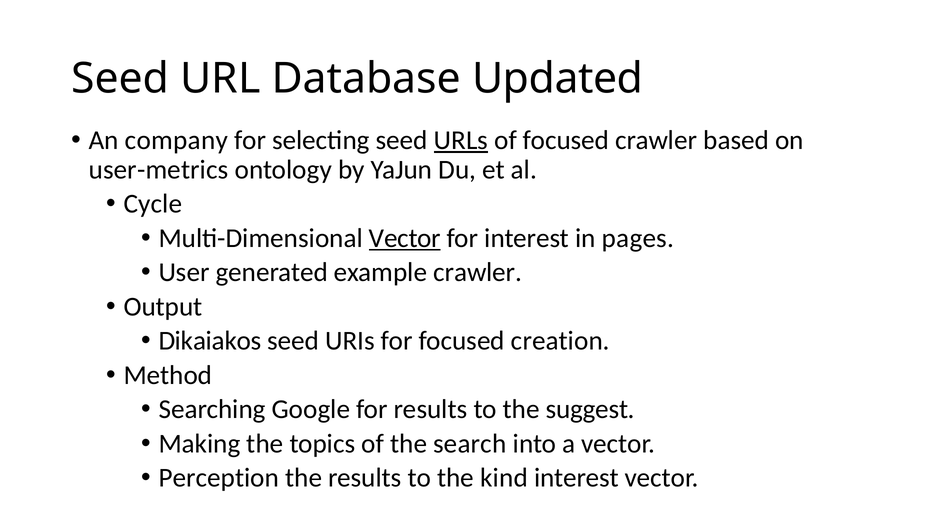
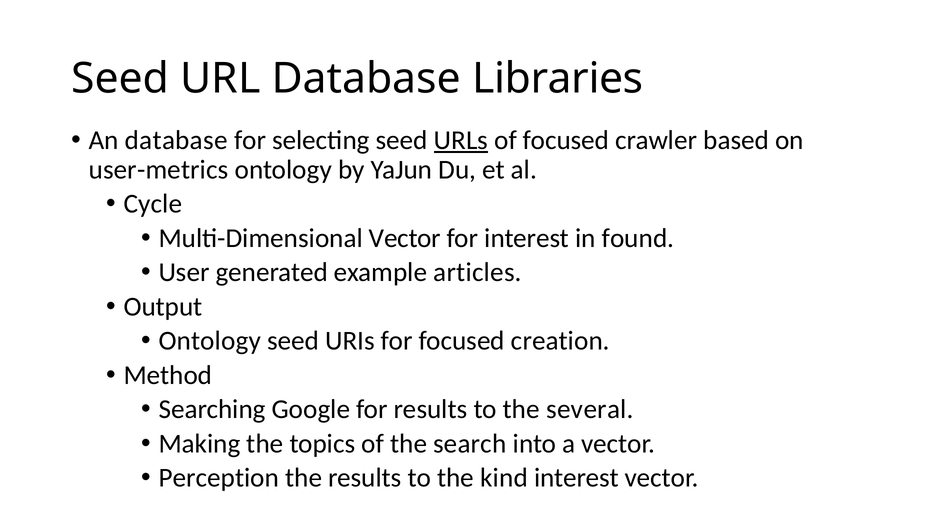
Updated: Updated -> Libraries
An company: company -> database
Vector at (405, 238) underline: present -> none
pages: pages -> found
example crawler: crawler -> articles
Dikaiakos at (210, 341): Dikaiakos -> Ontology
suggest: suggest -> several
